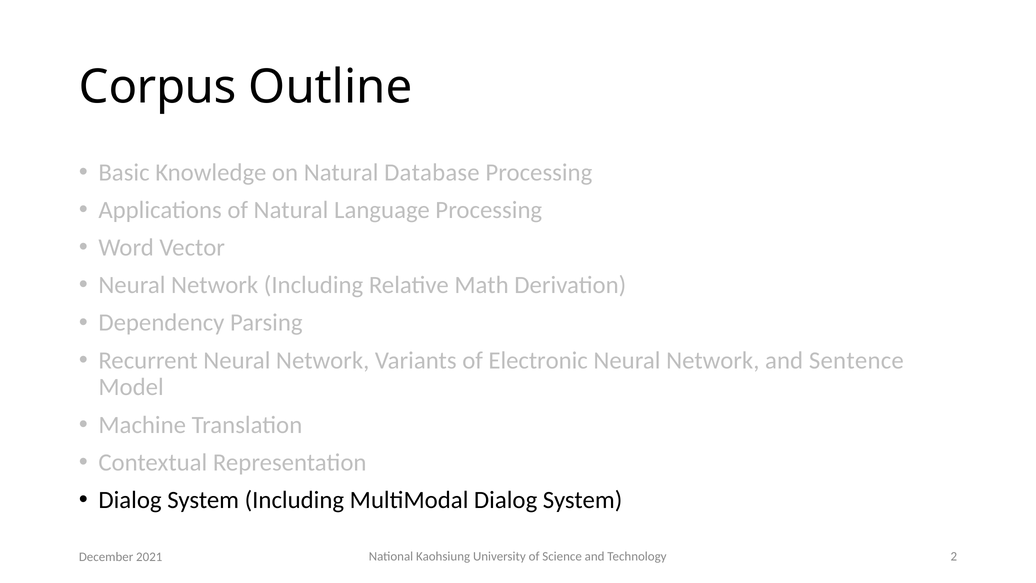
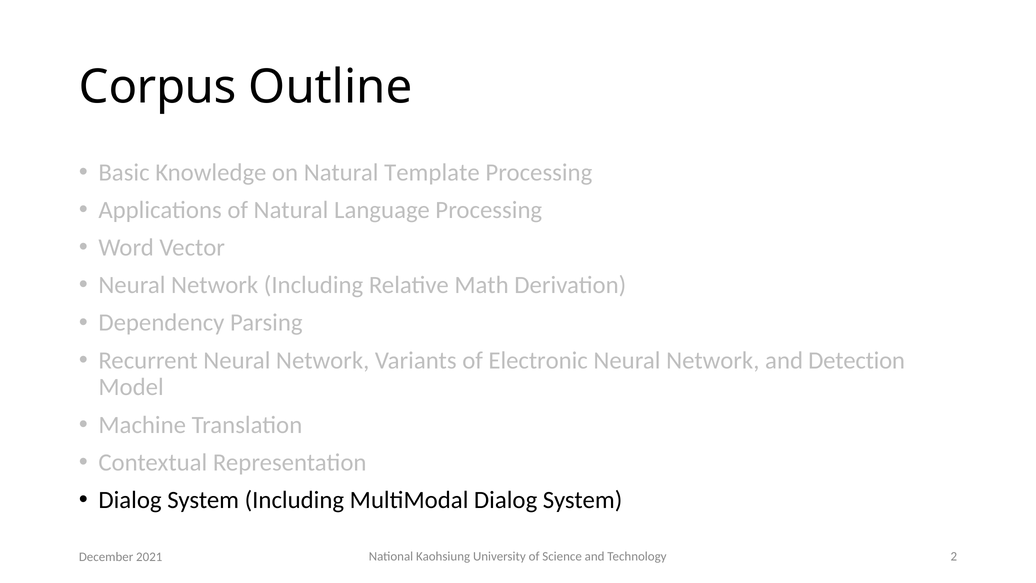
Database: Database -> Template
Sentence: Sentence -> Detection
